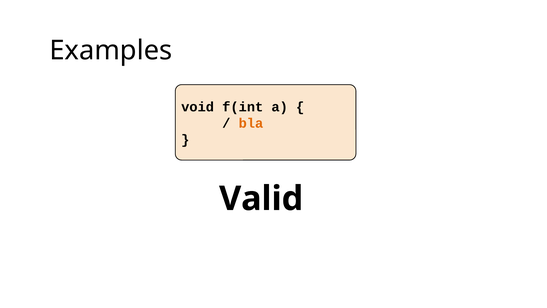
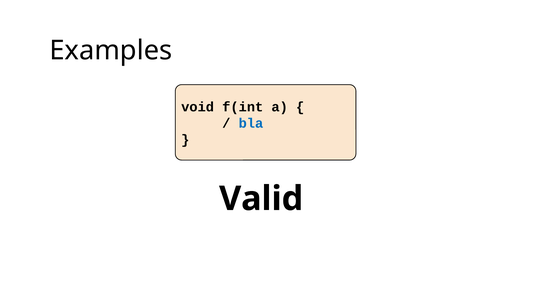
bla colour: orange -> blue
